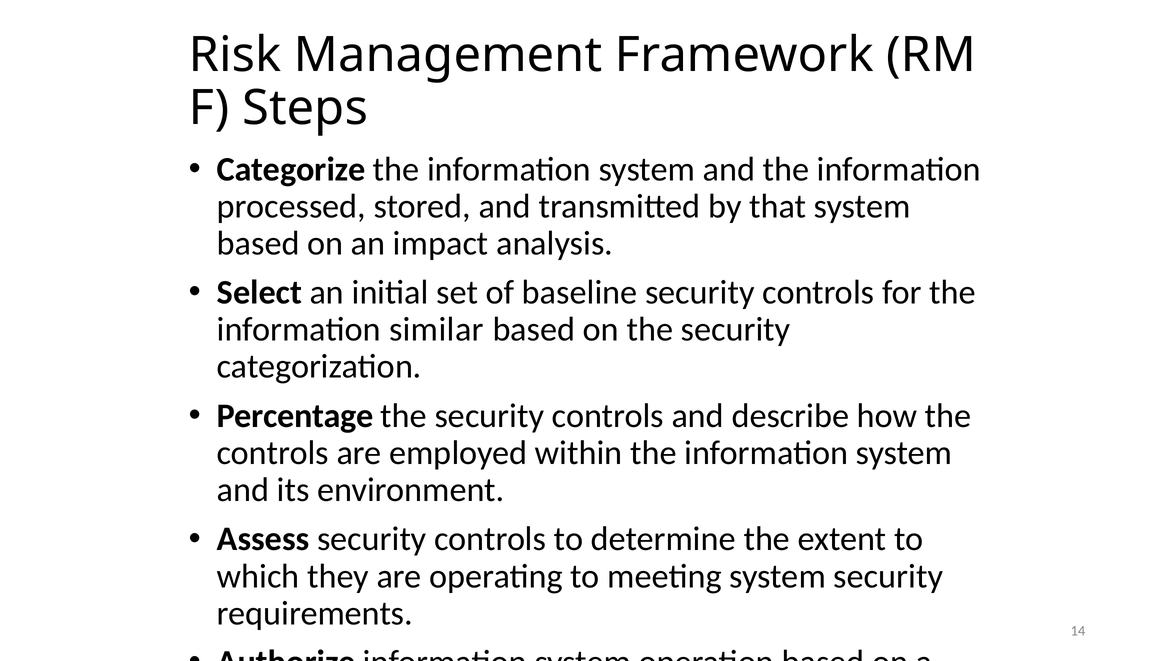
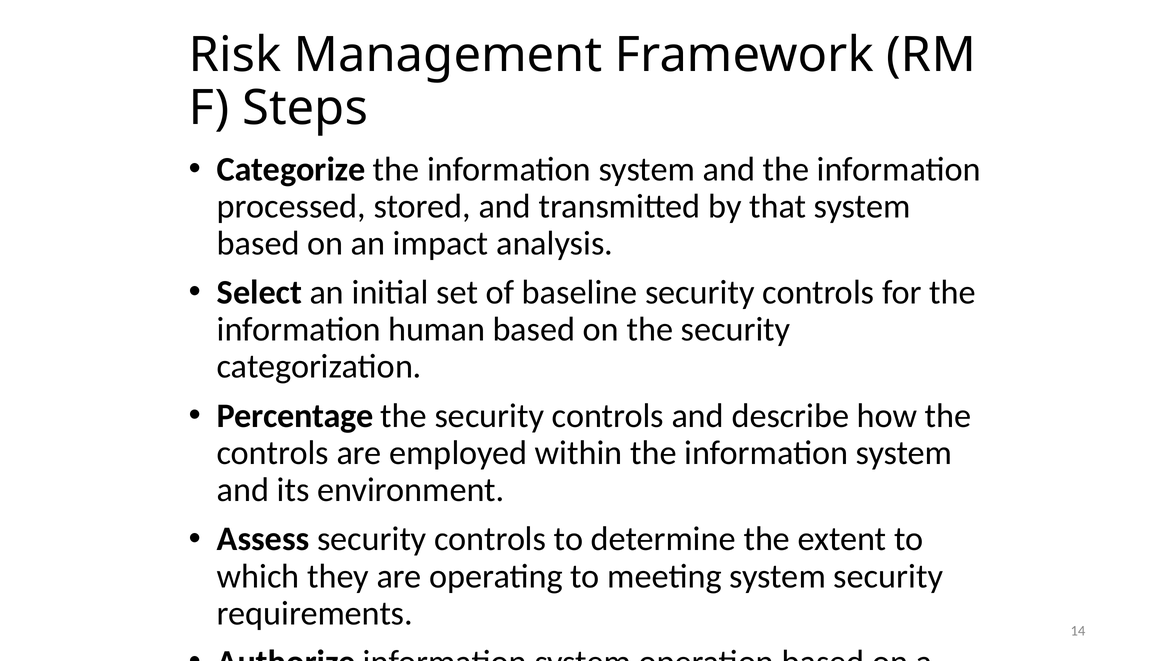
similar: similar -> human
